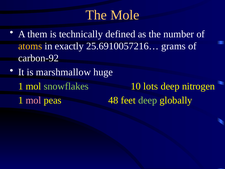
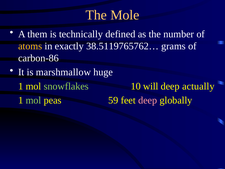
25.6910057216…: 25.6910057216… -> 38.5119765762…
carbon-92: carbon-92 -> carbon-86
lots: lots -> will
nitrogen: nitrogen -> actually
mol at (33, 100) colour: pink -> light green
48: 48 -> 59
deep at (148, 100) colour: light green -> pink
